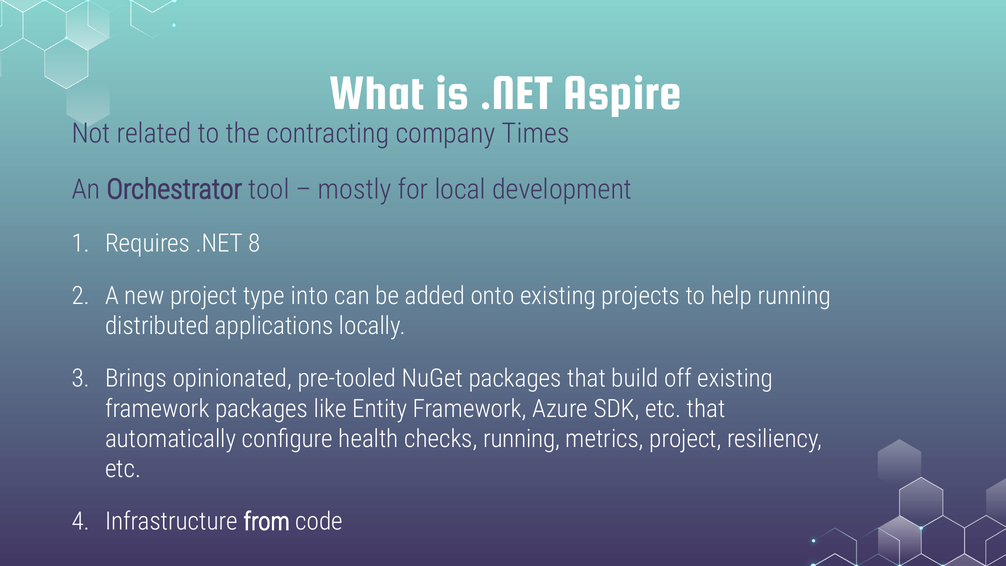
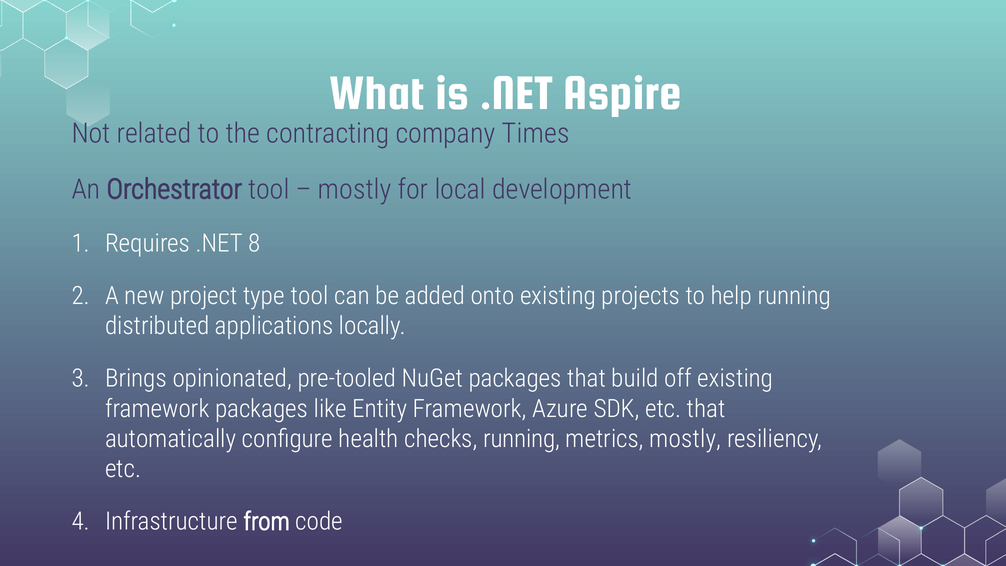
type into: into -> tool
metrics project: project -> mostly
